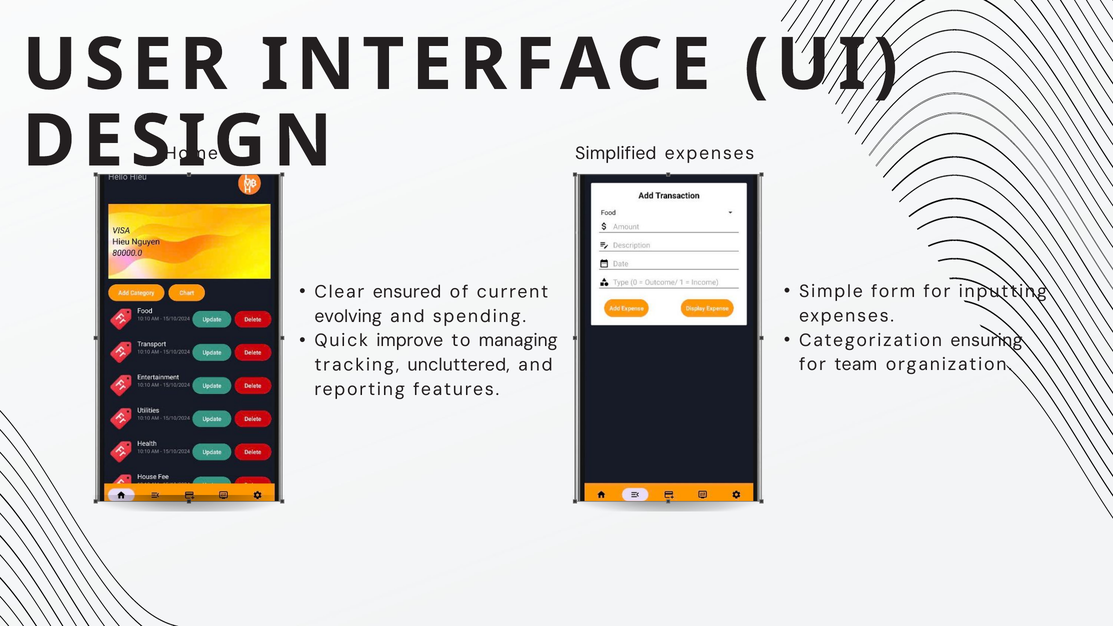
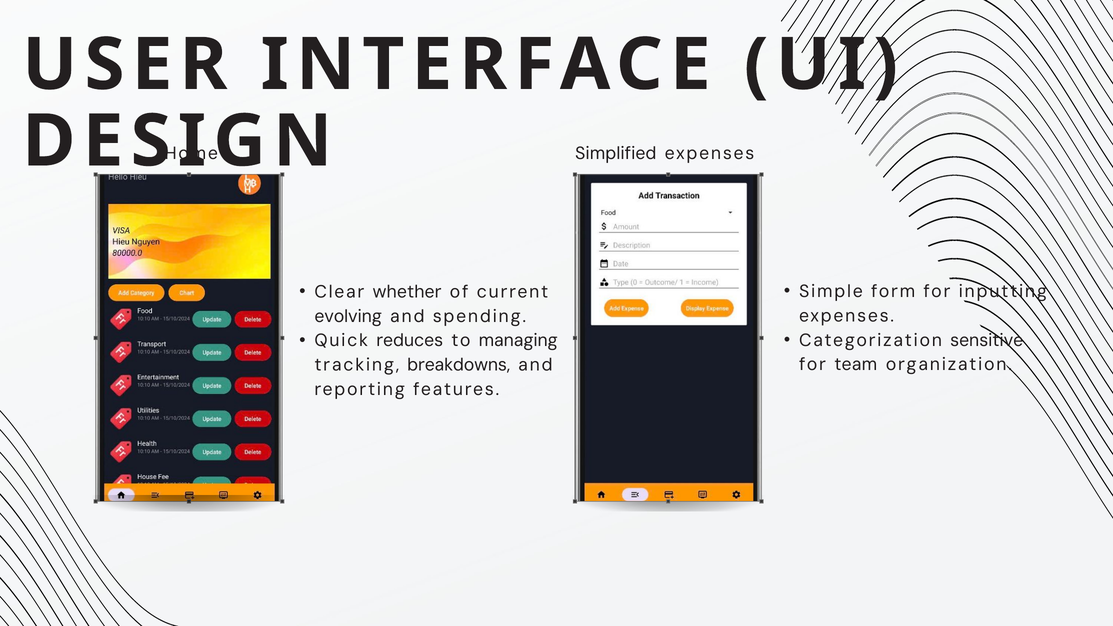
ensured: ensured -> whether
ensuring: ensuring -> sensitive
improve: improve -> reduces
uncluttered: uncluttered -> breakdowns
